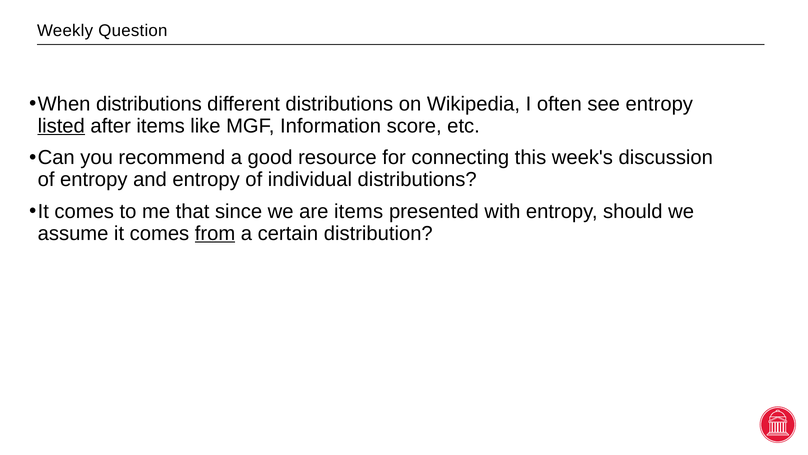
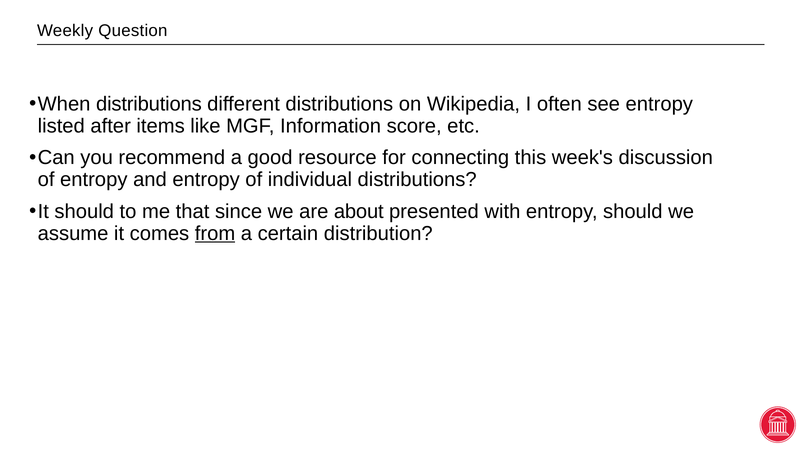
listed underline: present -> none
comes at (84, 211): comes -> should
are items: items -> about
